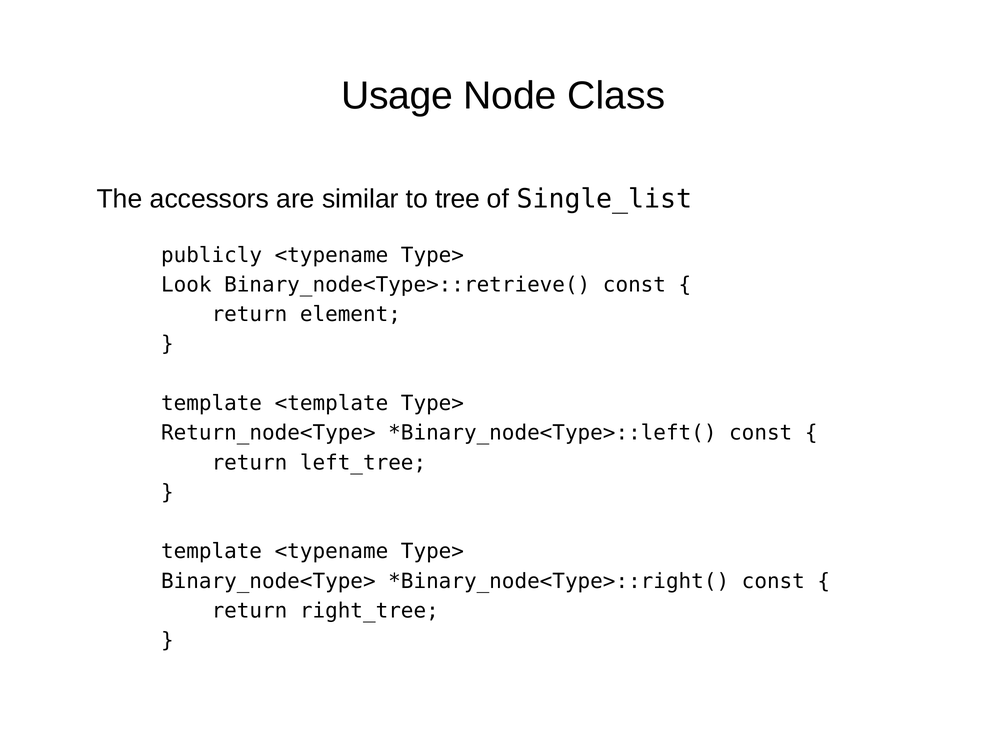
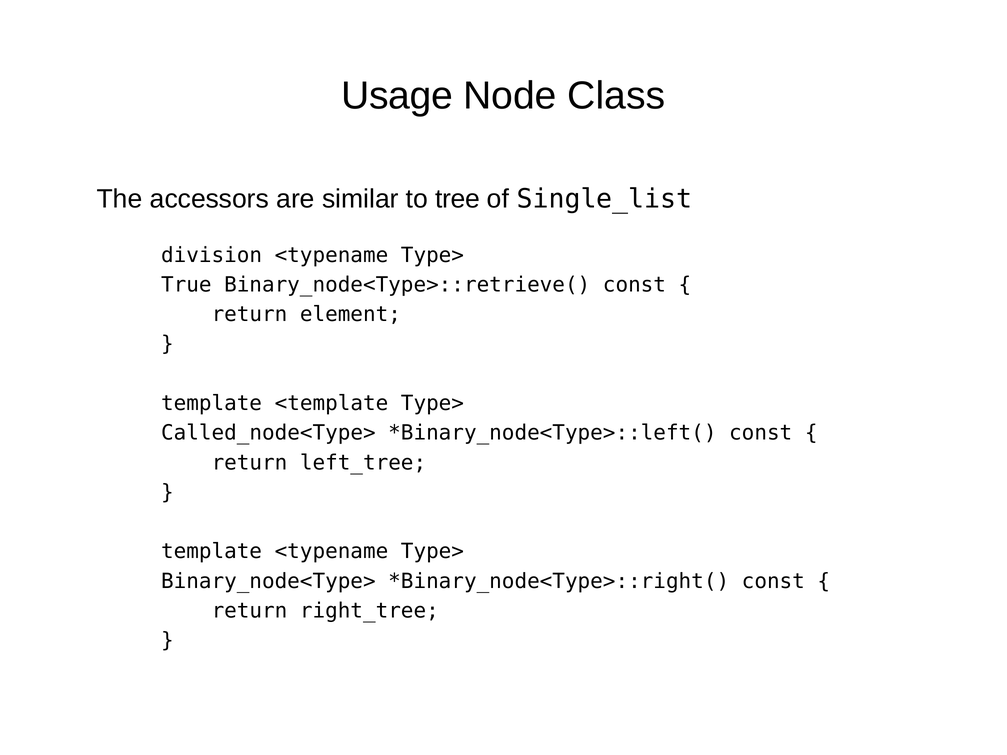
publicly: publicly -> division
Look: Look -> True
Return_node<Type>: Return_node<Type> -> Called_node<Type>
